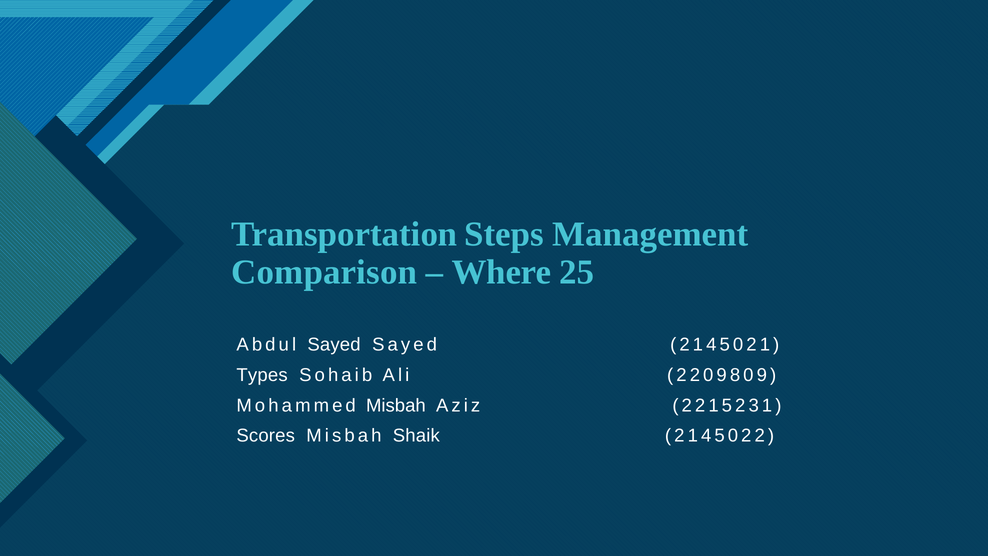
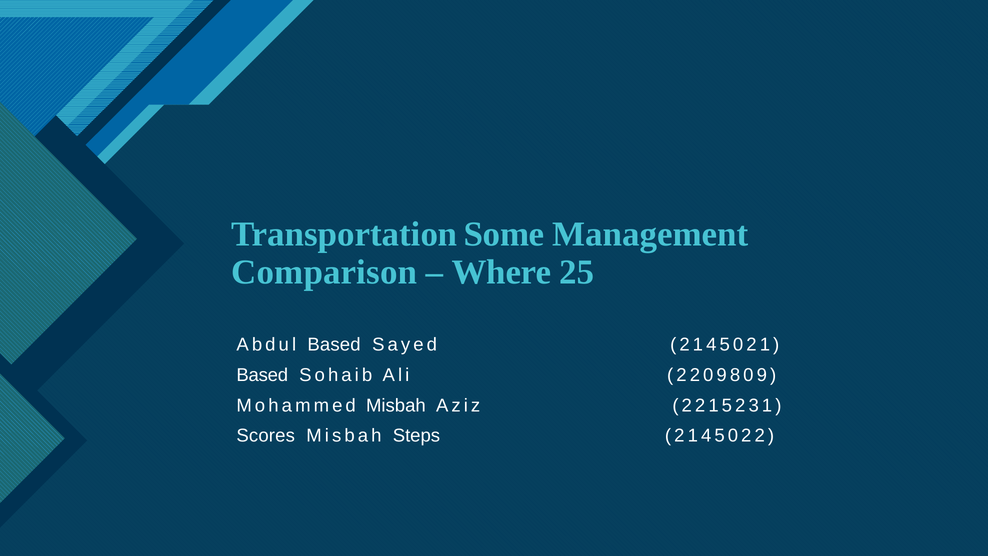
Steps: Steps -> Some
Abdul Sayed: Sayed -> Based
Types at (262, 375): Types -> Based
Shaik: Shaik -> Steps
